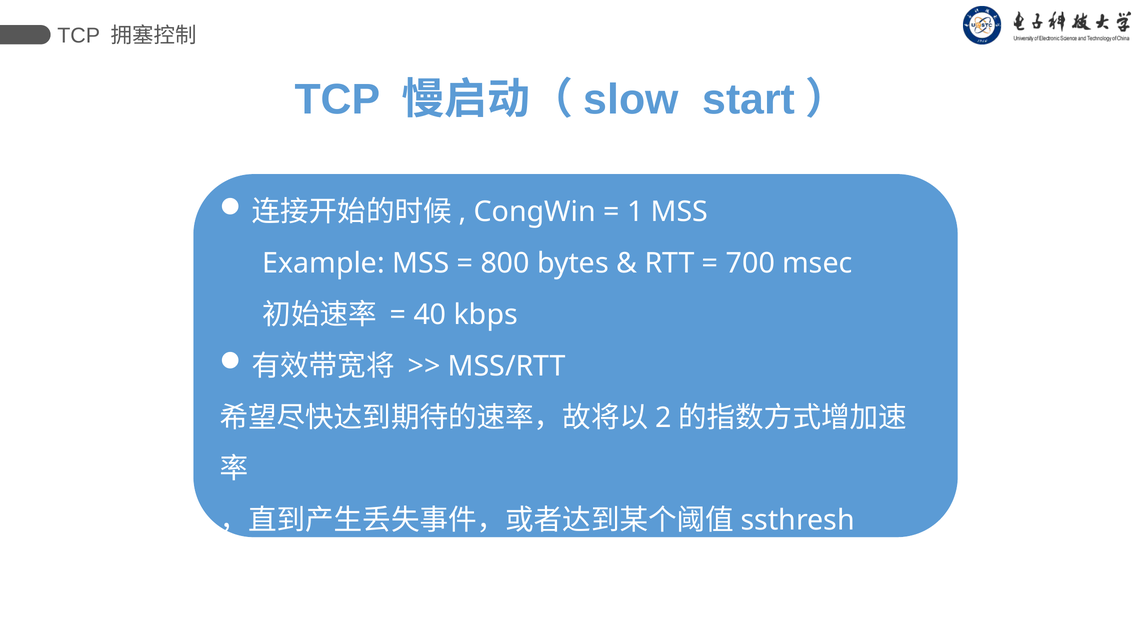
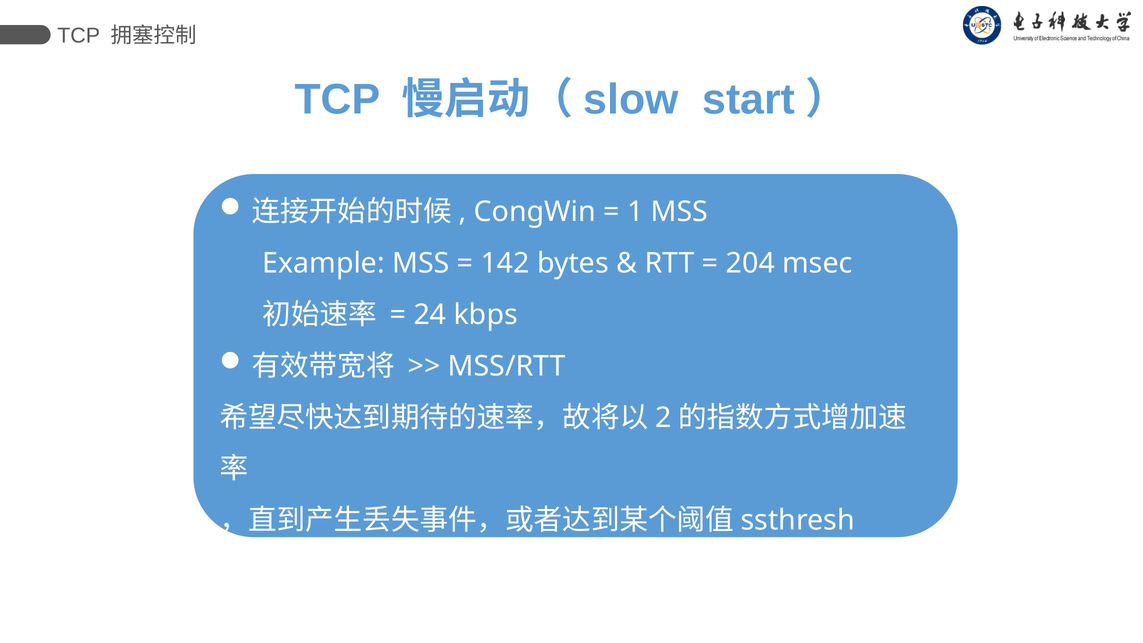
800: 800 -> 142
700: 700 -> 204
40: 40 -> 24
